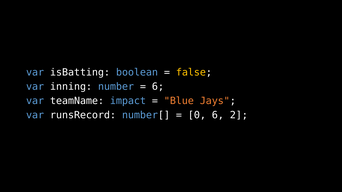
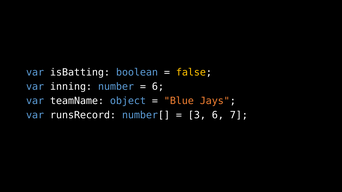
impact: impact -> object
0: 0 -> 3
2: 2 -> 7
